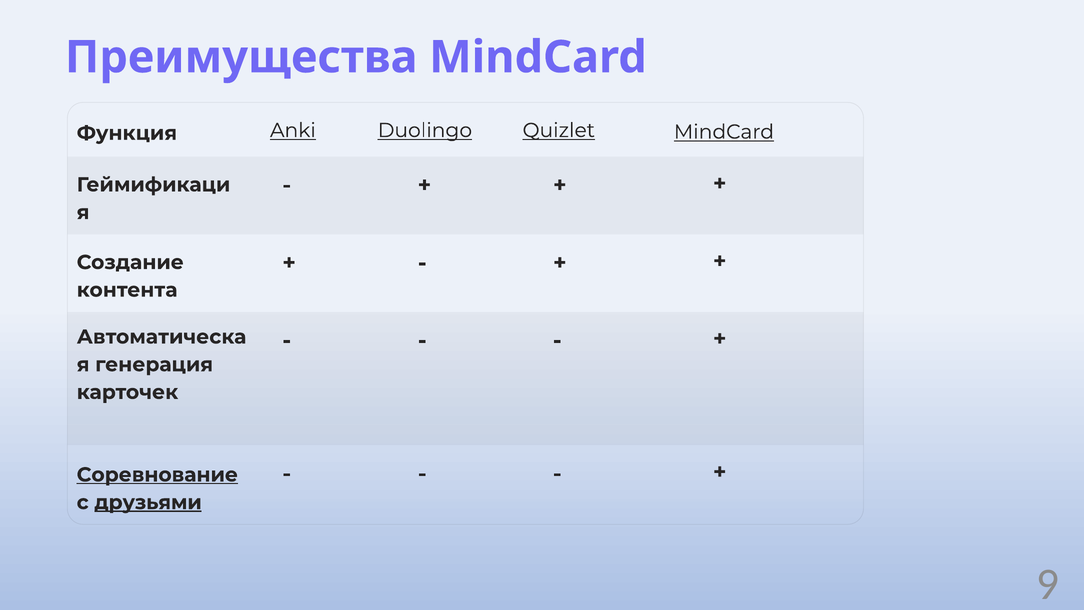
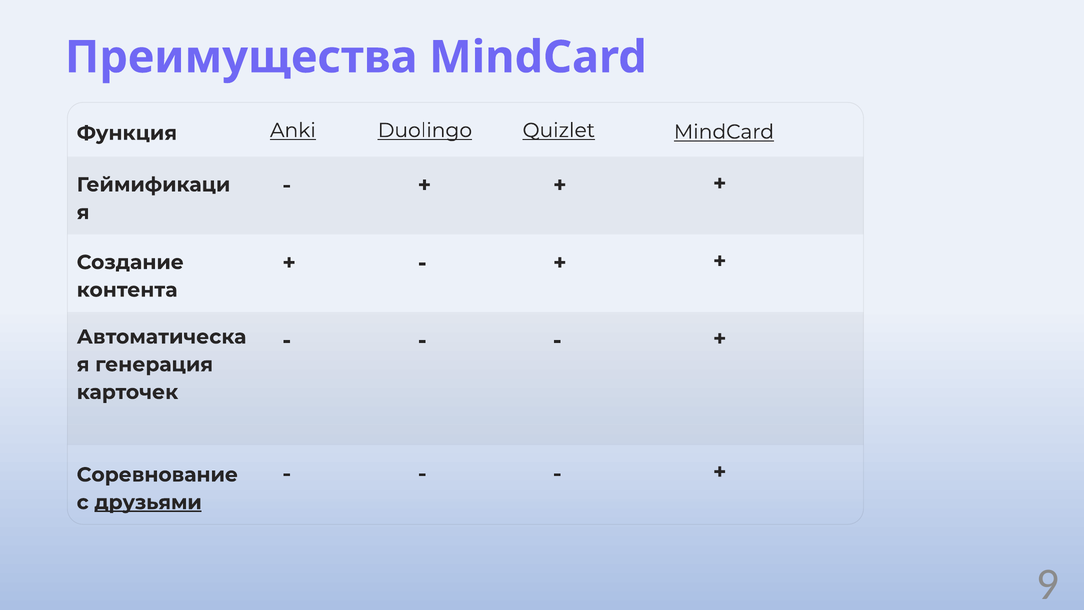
Соревнование underline: present -> none
